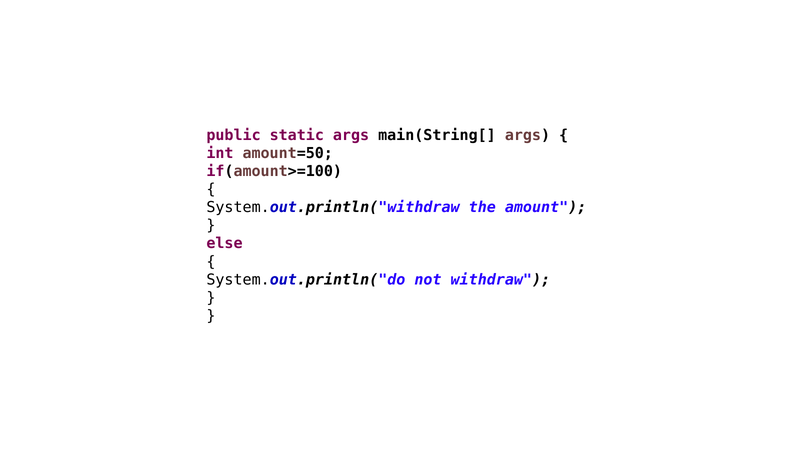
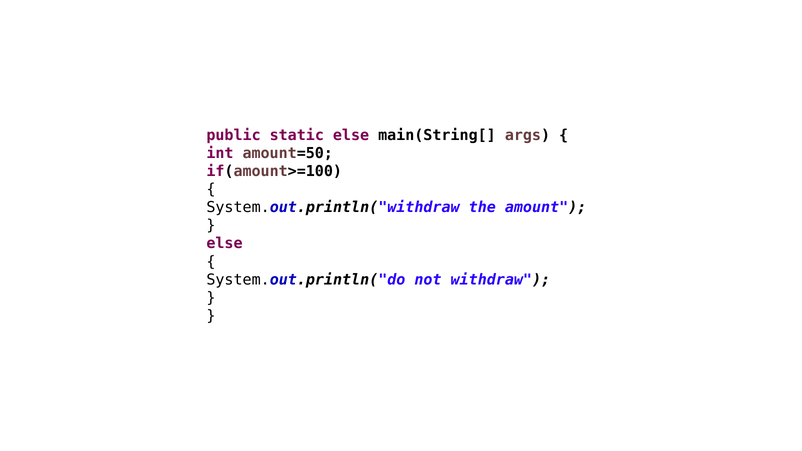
static args: args -> else
